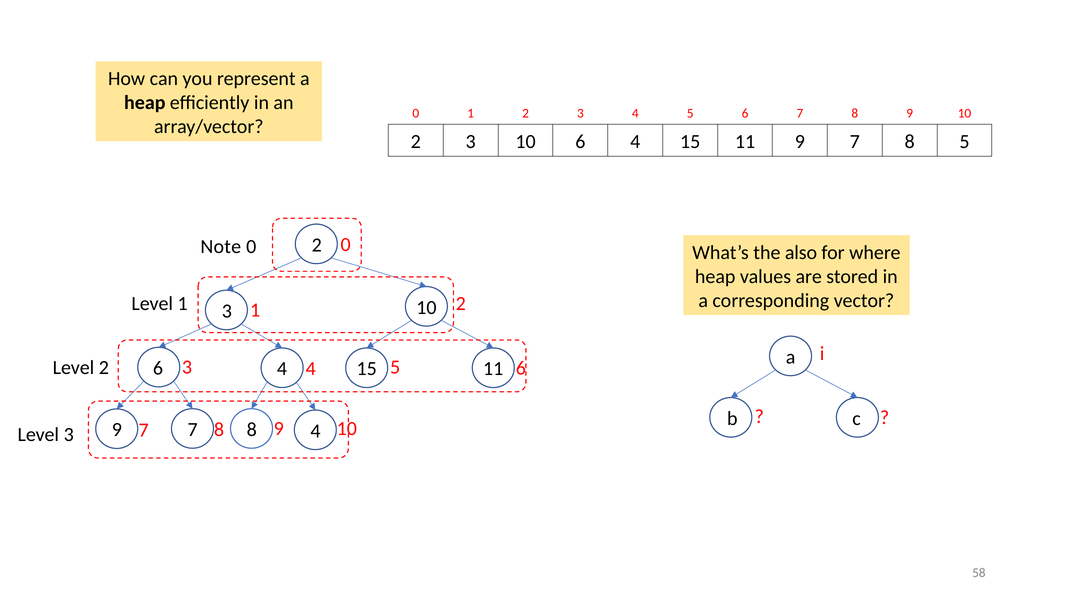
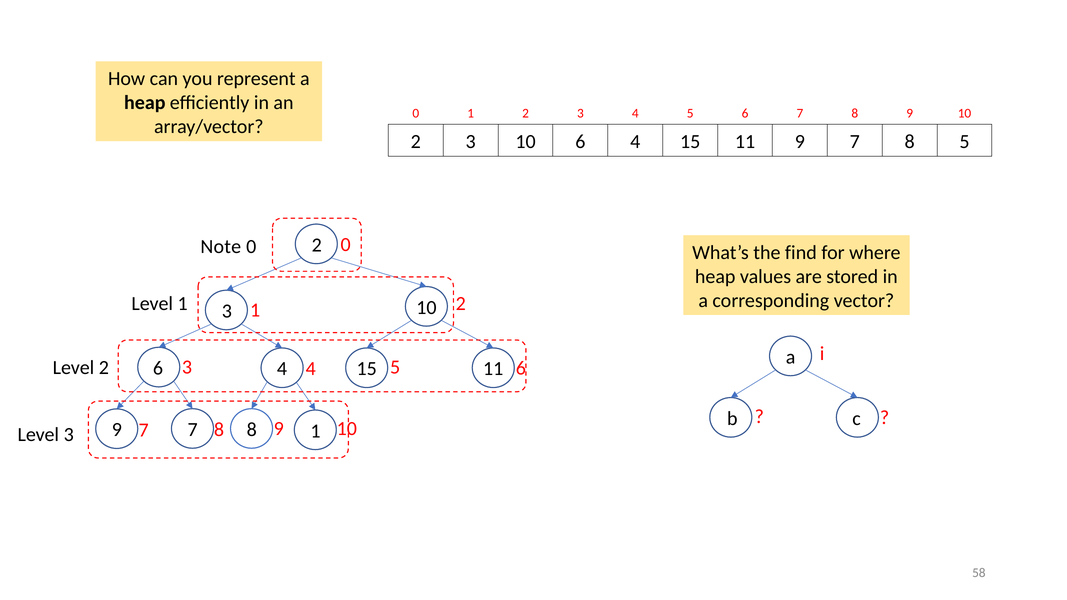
also: also -> find
8 4: 4 -> 1
